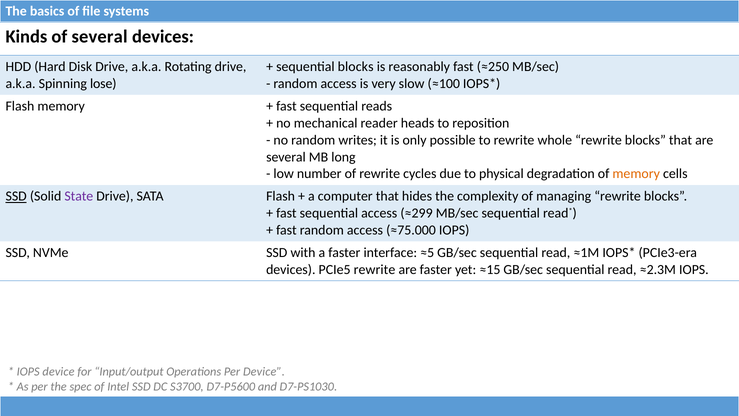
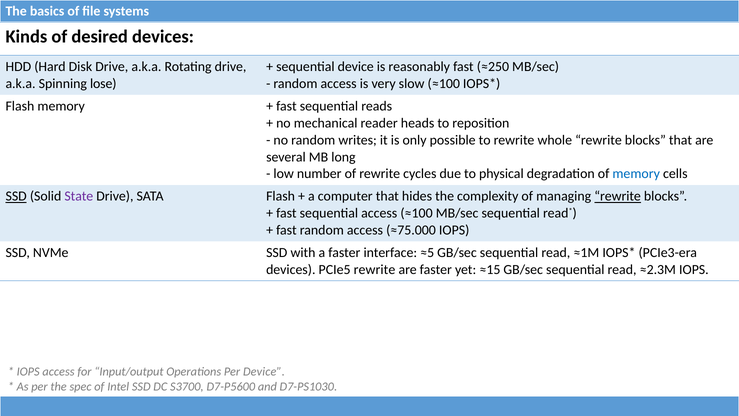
of several: several -> desired
sequential blocks: blocks -> device
memory at (636, 174) colour: orange -> blue
rewrite at (618, 196) underline: none -> present
access ≈299: ≈299 -> ≈100
IOPS device: device -> access
